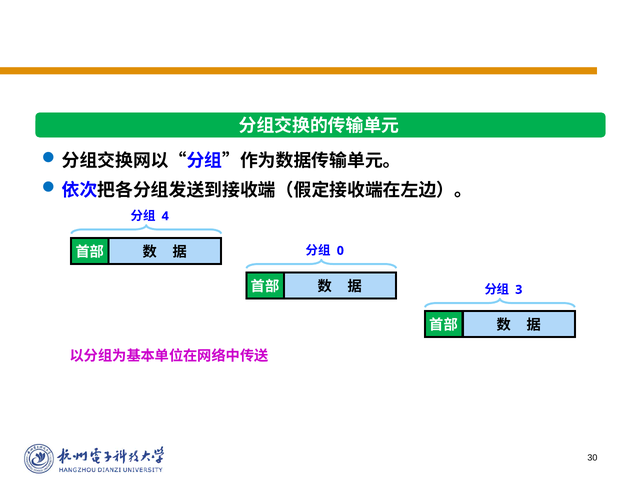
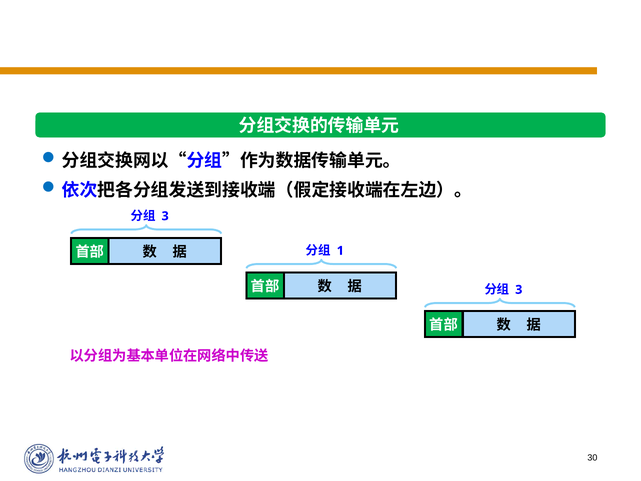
4 at (165, 216): 4 -> 3
0: 0 -> 1
